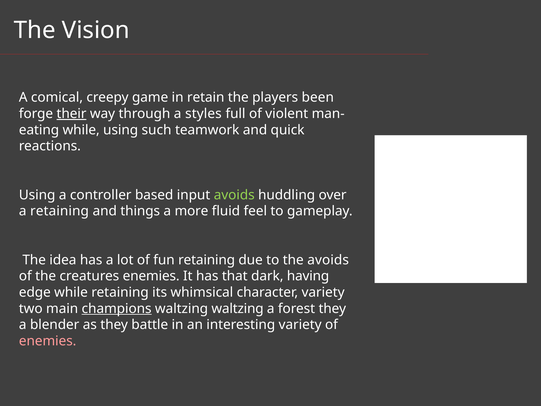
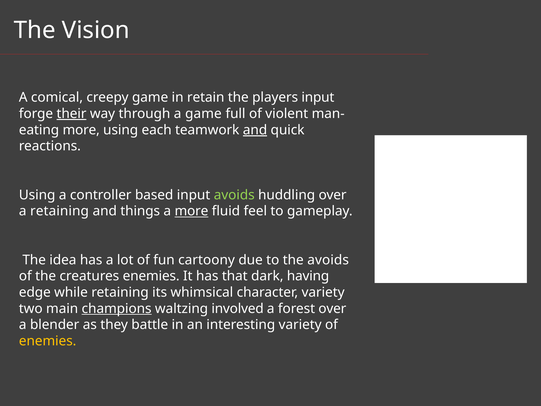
players been: been -> input
a styles: styles -> game
while at (81, 130): while -> more
such: such -> each
and at (255, 130) underline: none -> present
more at (191, 211) underline: none -> present
fun retaining: retaining -> cartoony
waltzing waltzing: waltzing -> involved
forest they: they -> over
enemies at (48, 341) colour: pink -> yellow
